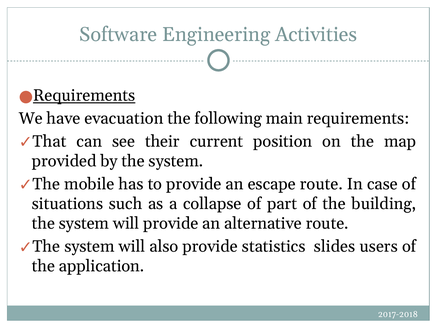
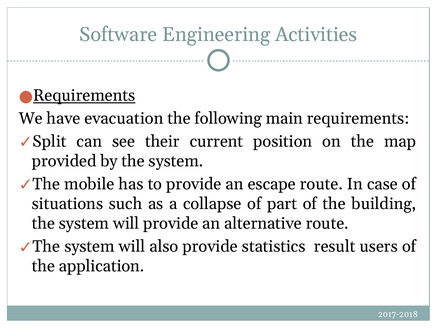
That: That -> Split
slides: slides -> result
